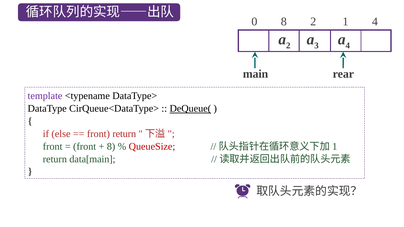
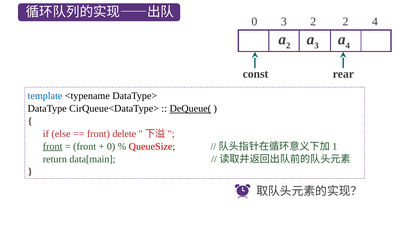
0 8: 8 -> 3
2 1: 1 -> 2
main: main -> const
template colour: purple -> blue
front return: return -> delete
front at (53, 147) underline: none -> present
8 at (111, 147): 8 -> 0
